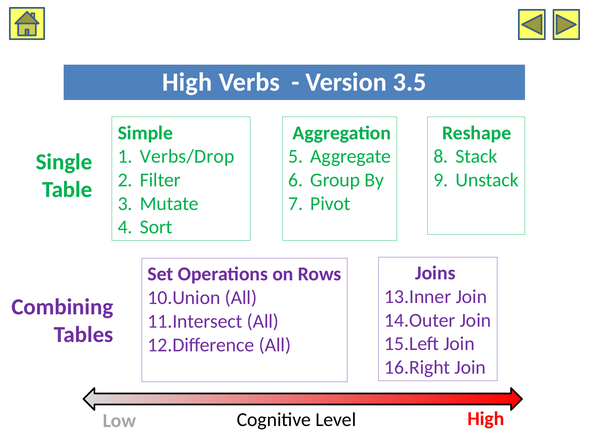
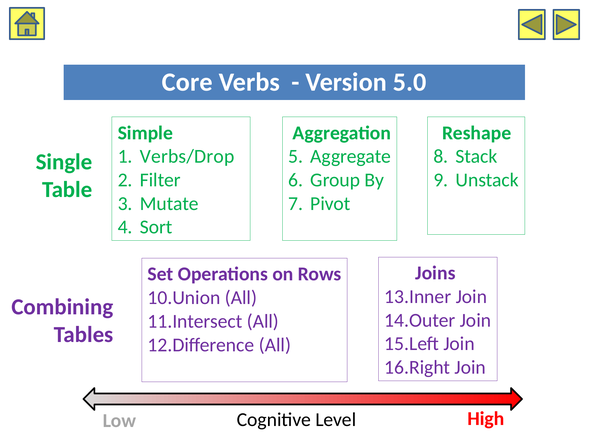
High at (187, 82): High -> Core
3.5: 3.5 -> 5.0
